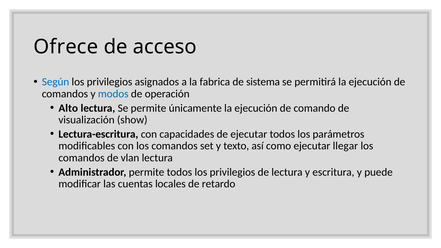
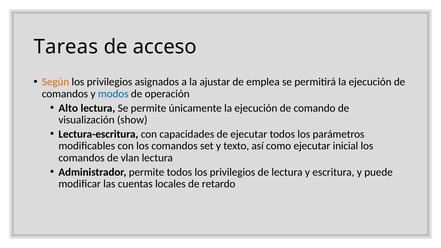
Ofrece: Ofrece -> Tareas
Según colour: blue -> orange
fabrica: fabrica -> ajustar
sistema: sistema -> emplea
llegar: llegar -> inicial
